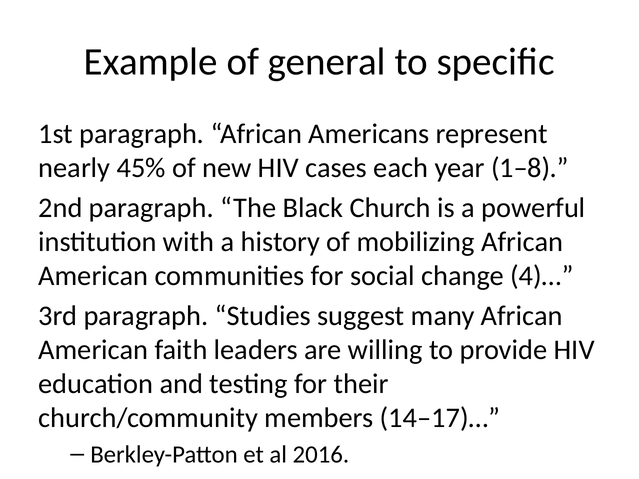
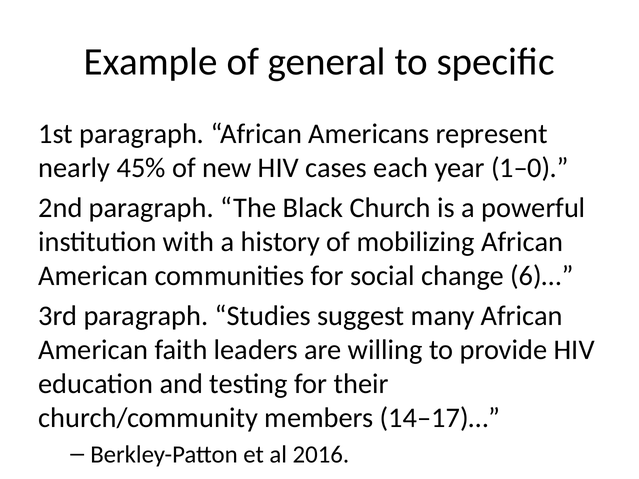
1–8: 1–8 -> 1–0
4)…: 4)… -> 6)…
